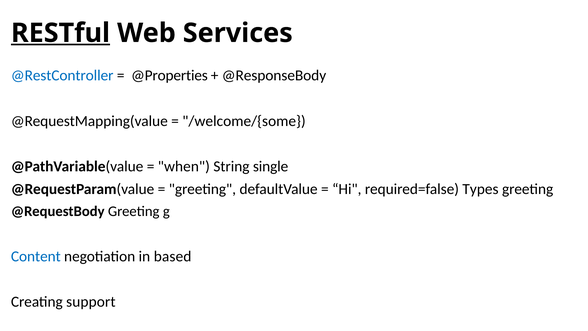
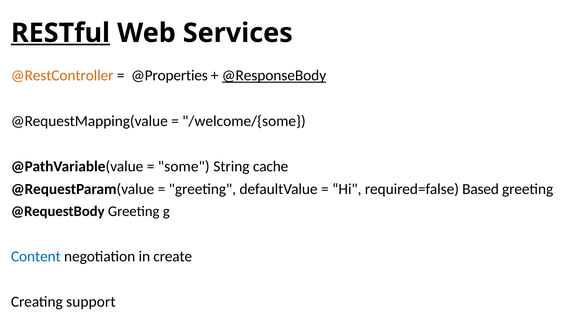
@RestController colour: blue -> orange
@ResponseBody underline: none -> present
when: when -> some
single: single -> cache
Types: Types -> Based
based: based -> create
